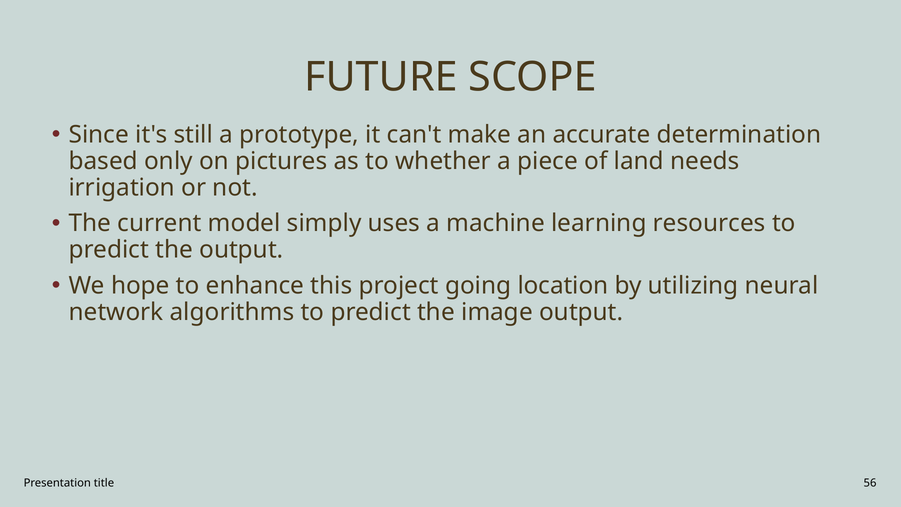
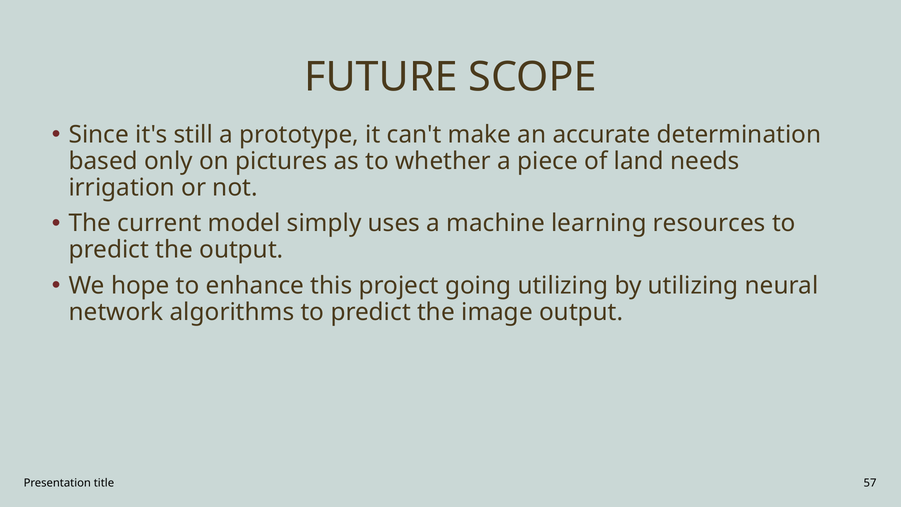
going location: location -> utilizing
56: 56 -> 57
